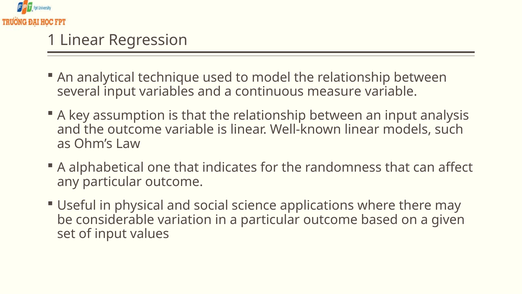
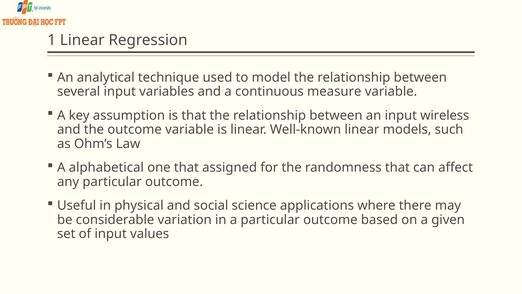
analysis: analysis -> wireless
indicates: indicates -> assigned
